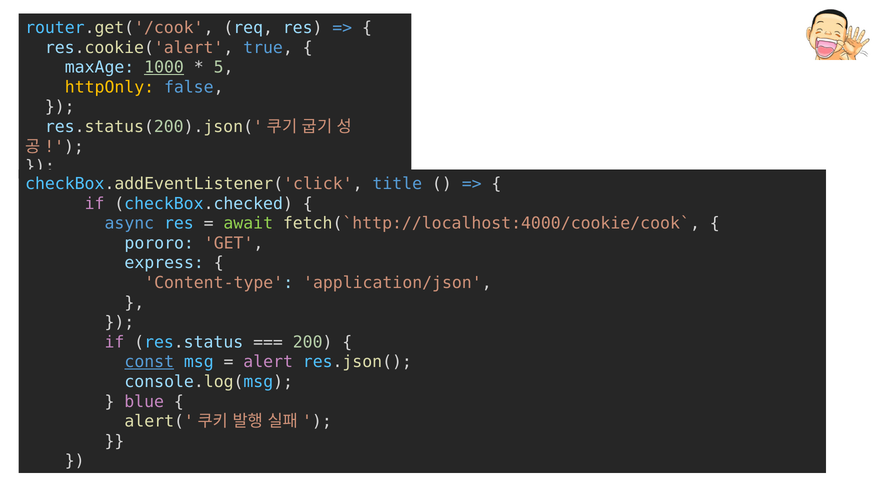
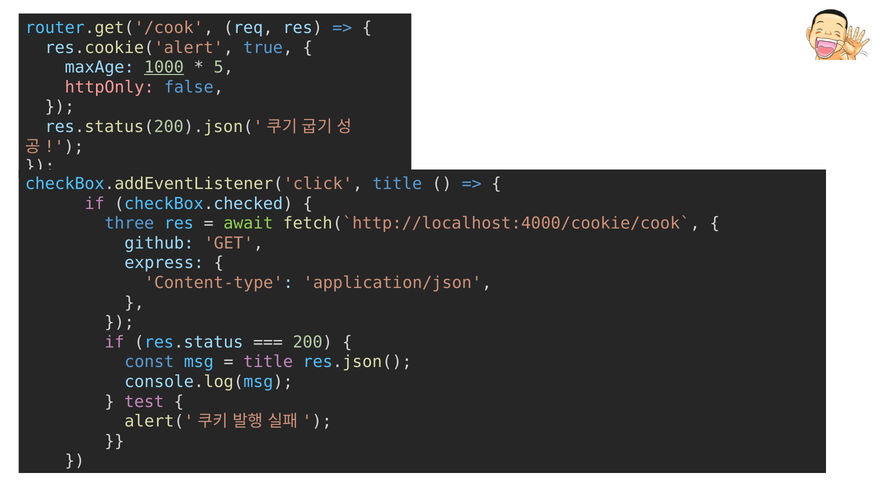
httpOnly colour: yellow -> pink
async: async -> three
pororo: pororo -> github
const underline: present -> none
alert at (268, 362): alert -> title
blue: blue -> test
